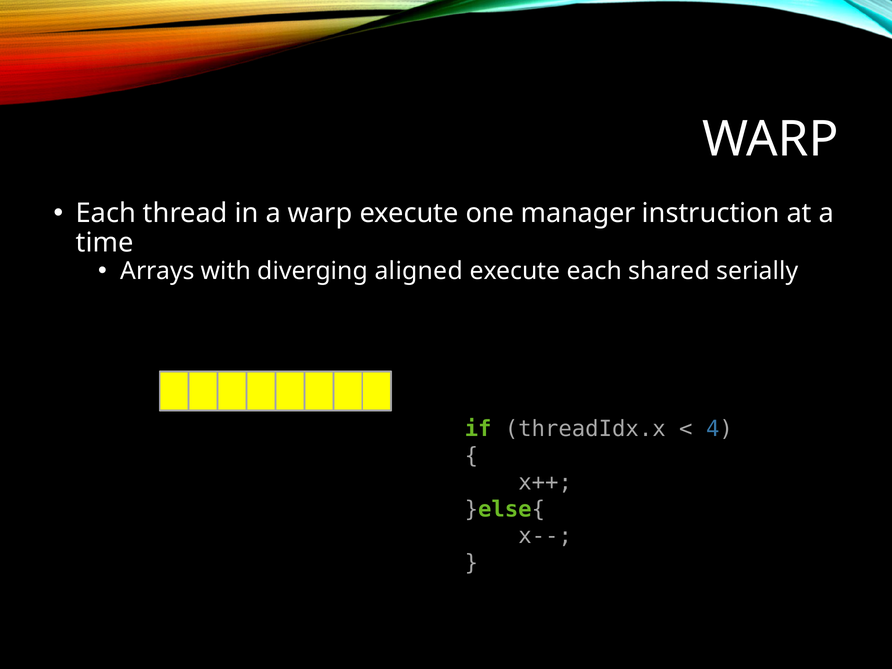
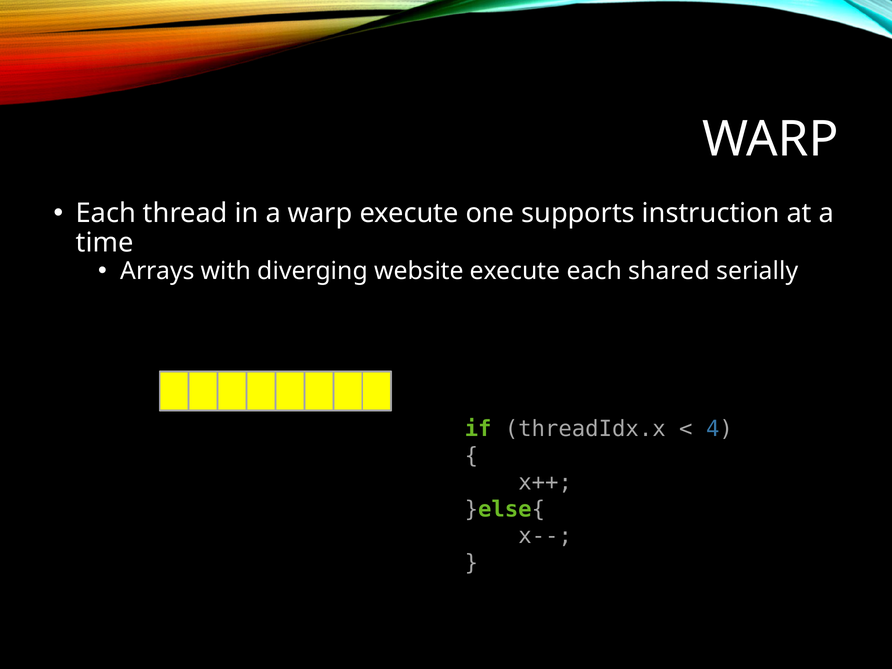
manager: manager -> supports
aligned: aligned -> website
